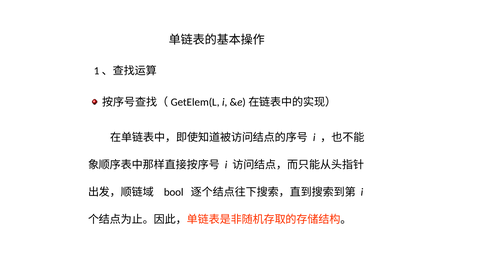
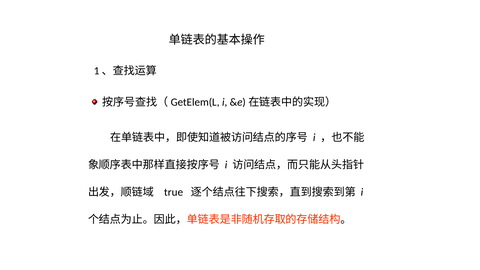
bool: bool -> true
